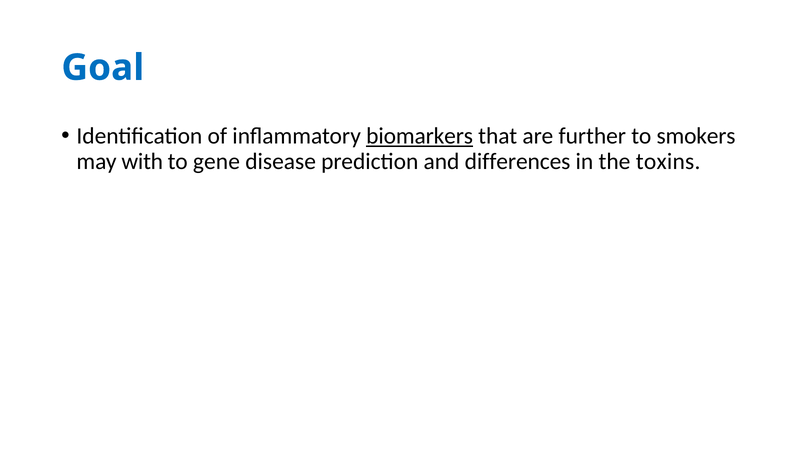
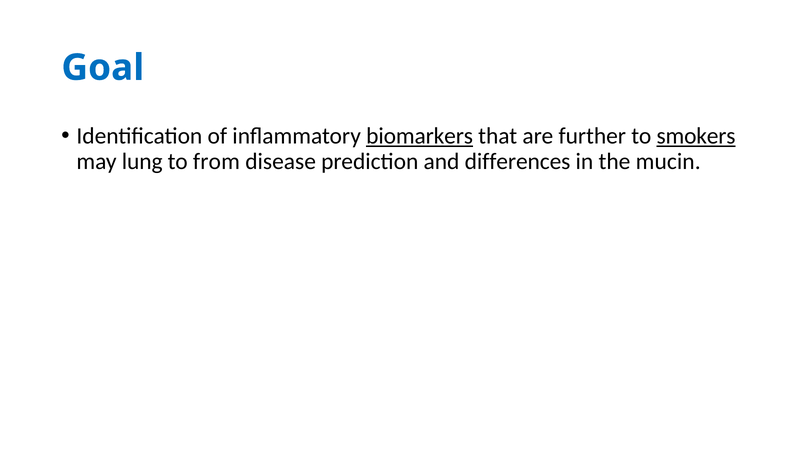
smokers underline: none -> present
with: with -> lung
gene: gene -> from
toxins: toxins -> mucin
